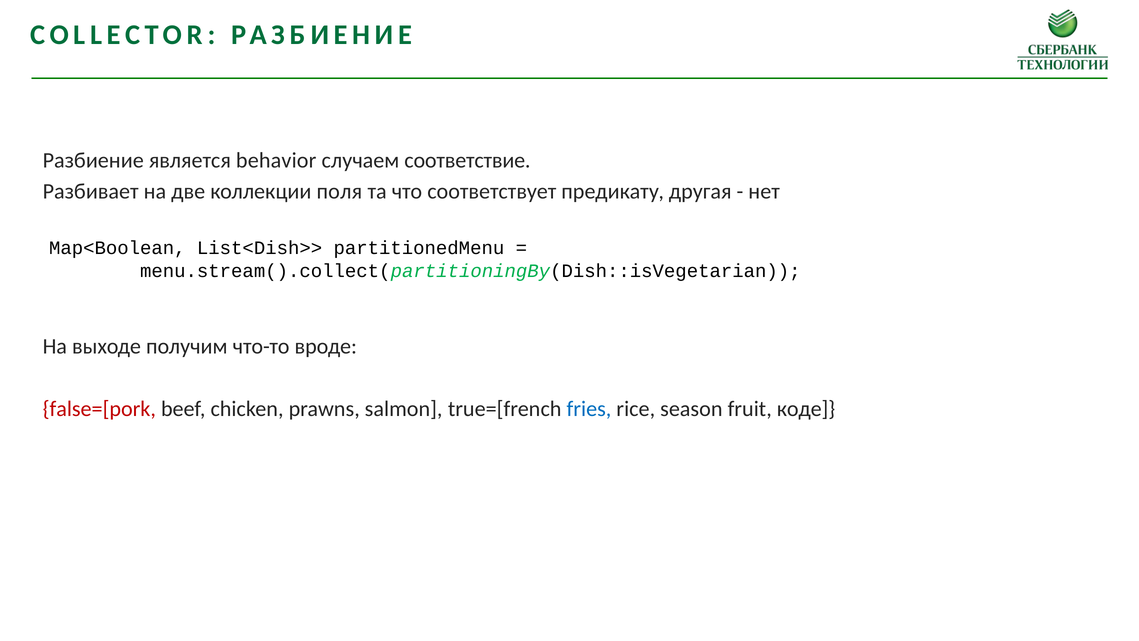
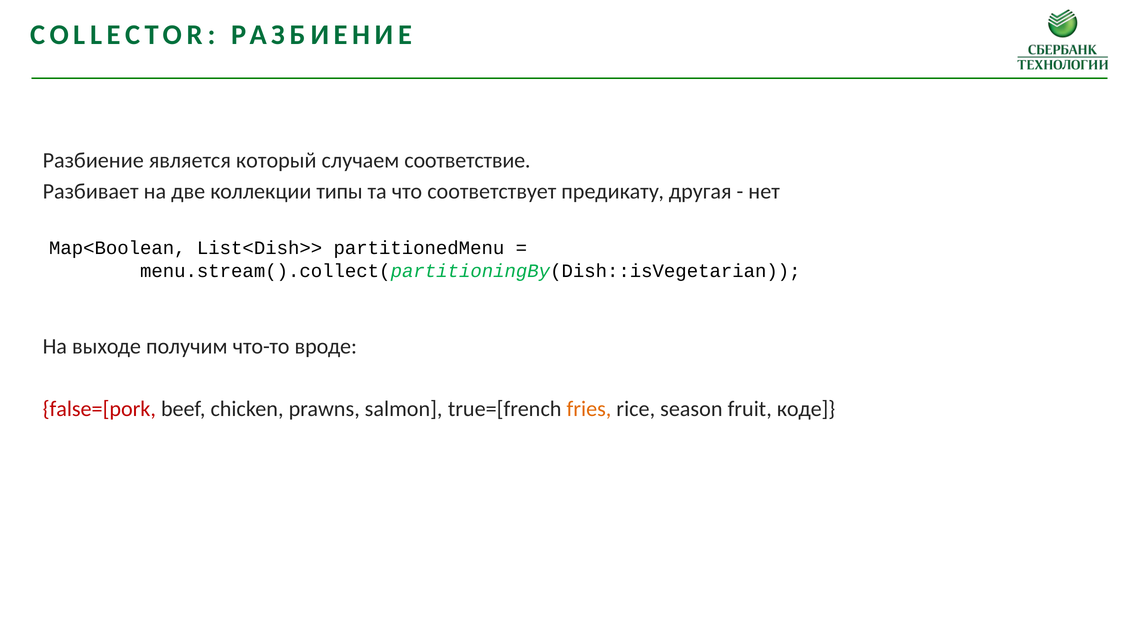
behavior: behavior -> который
поля: поля -> типы
fries colour: blue -> orange
